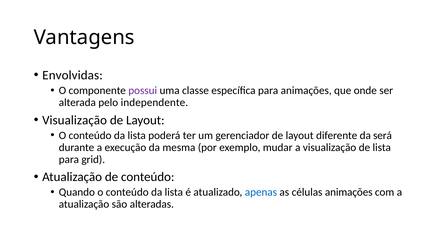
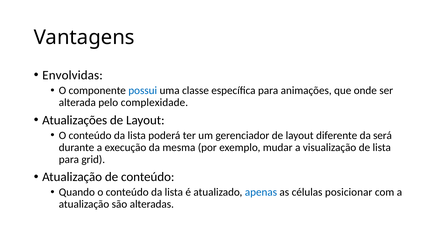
possui colour: purple -> blue
independente: independente -> complexidade
Visualização at (75, 120): Visualização -> Atualizações
células animações: animações -> posicionar
